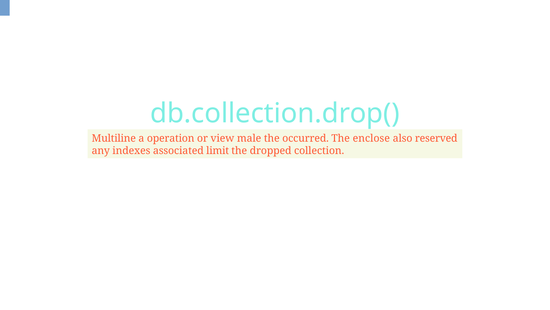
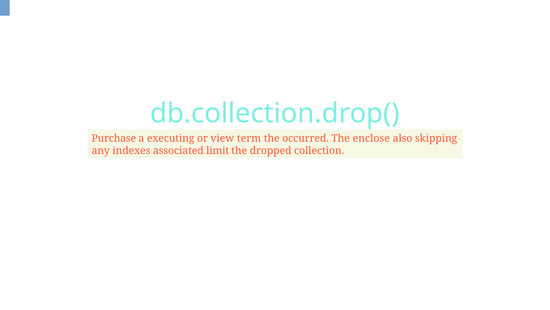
Multiline: Multiline -> Purchase
operation: operation -> executing
male: male -> term
reserved: reserved -> skipping
